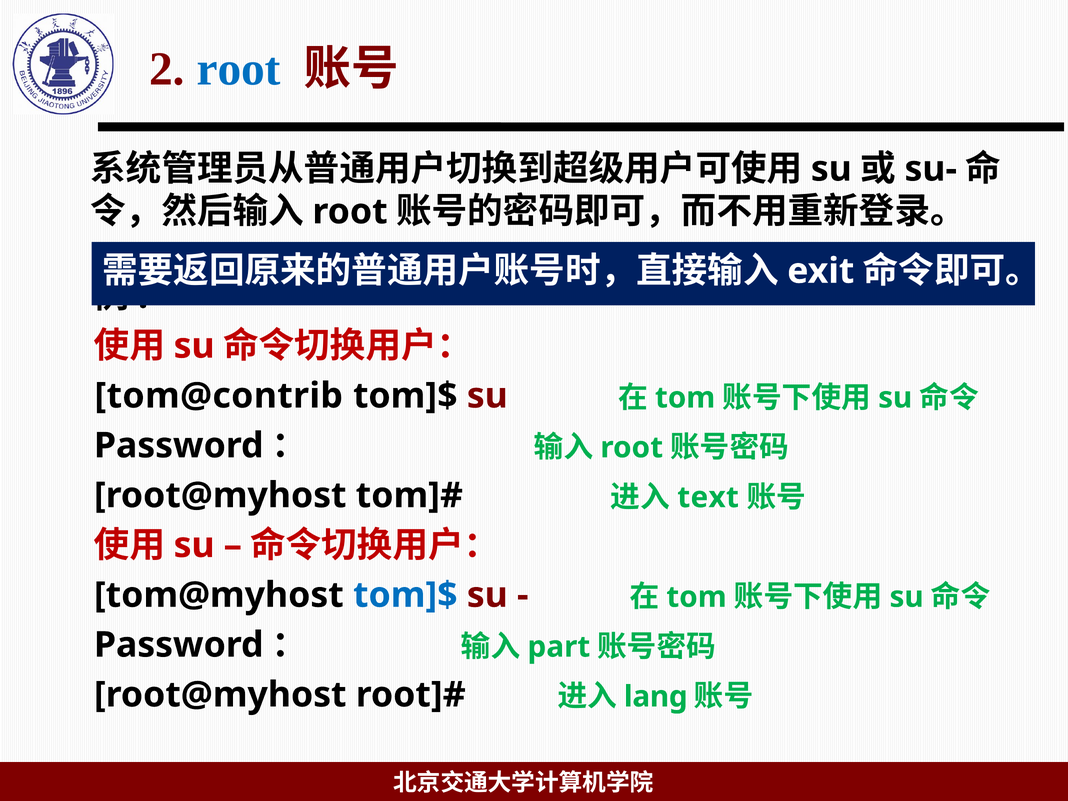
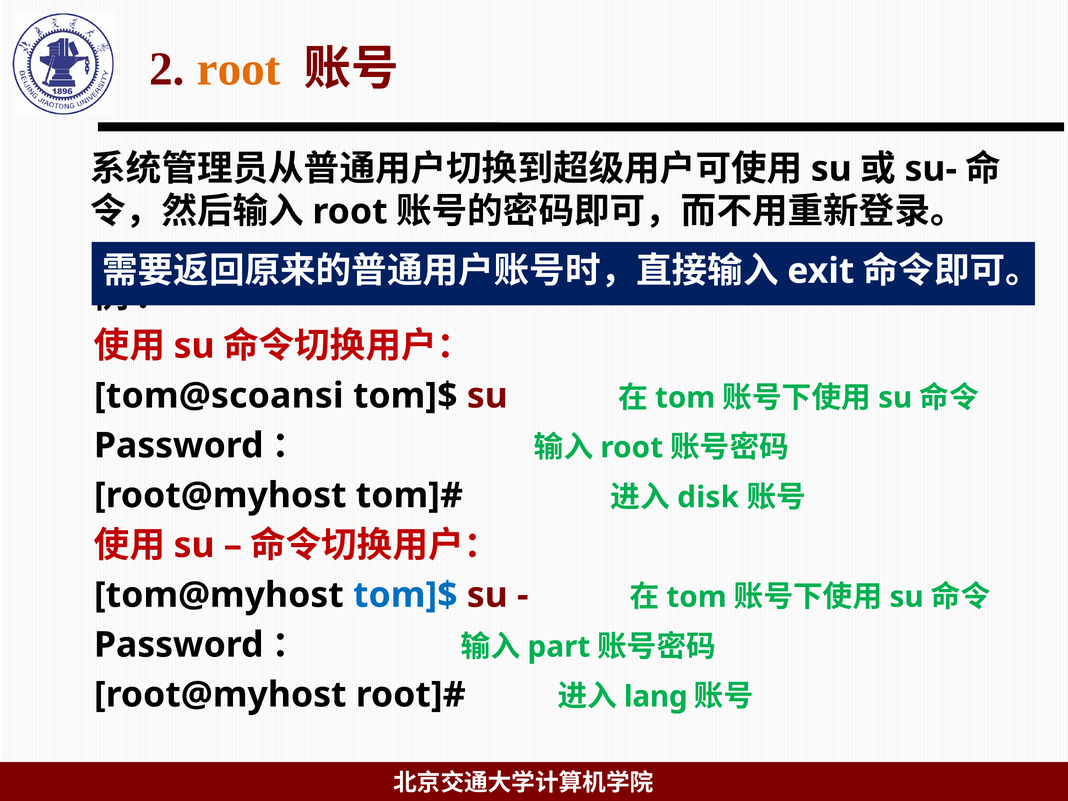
root at (239, 69) colour: blue -> orange
tom@contrib: tom@contrib -> tom@scoansi
text: text -> disk
